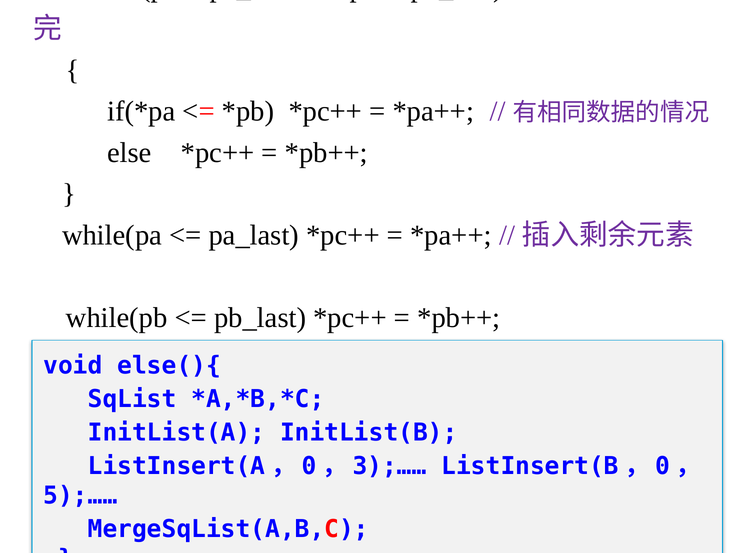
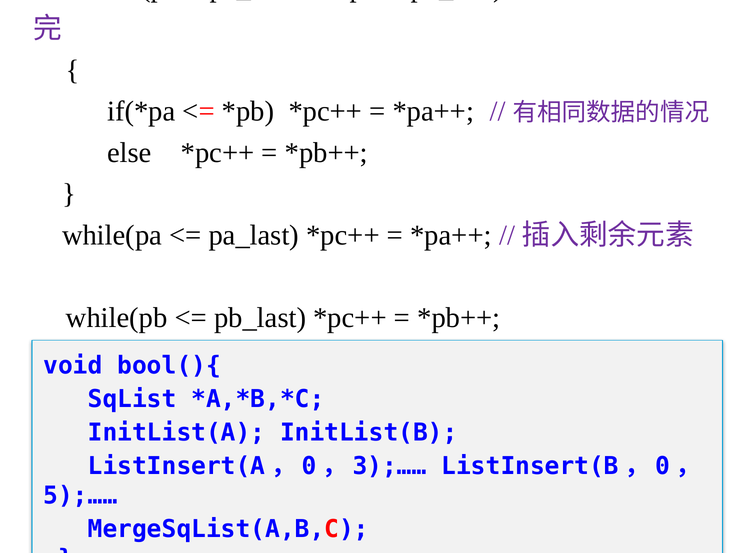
else(){: else(){ -> bool(){
